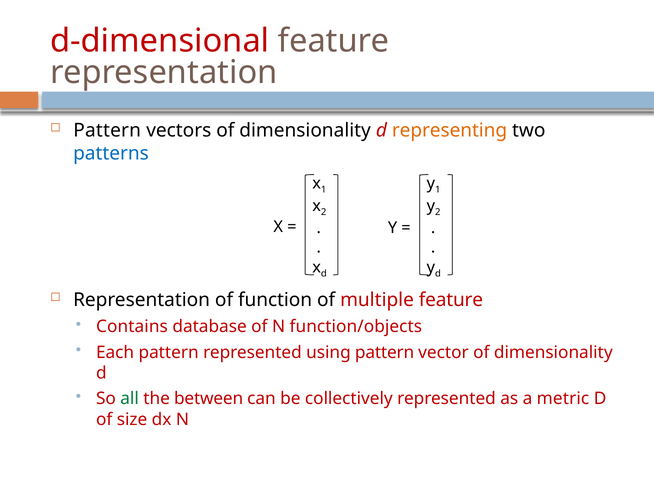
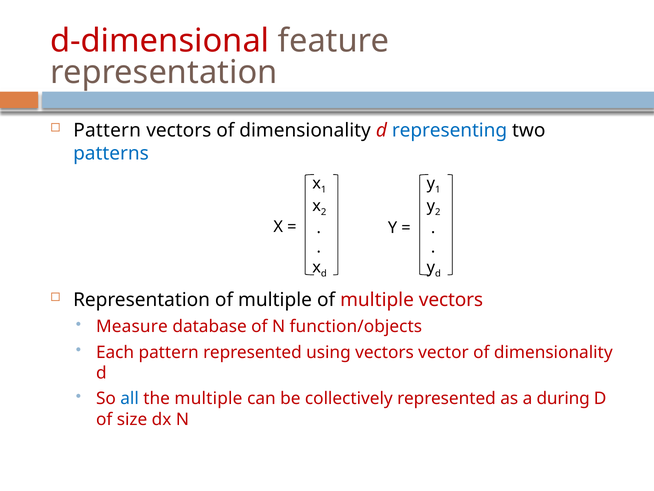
representing colour: orange -> blue
Representation of function: function -> multiple
multiple feature: feature -> vectors
Contains: Contains -> Measure
using pattern: pattern -> vectors
all colour: green -> blue
the between: between -> multiple
metric: metric -> during
